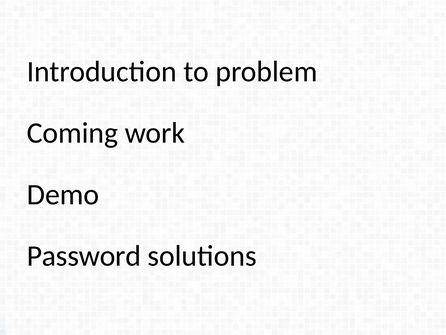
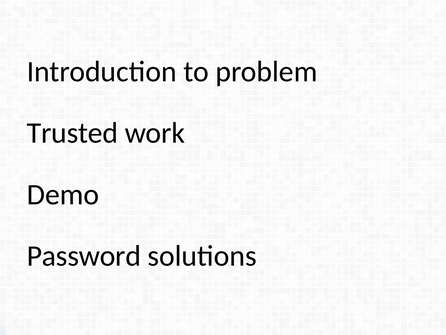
Coming: Coming -> Trusted
